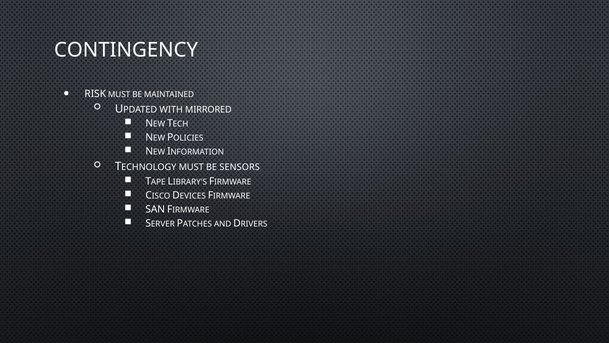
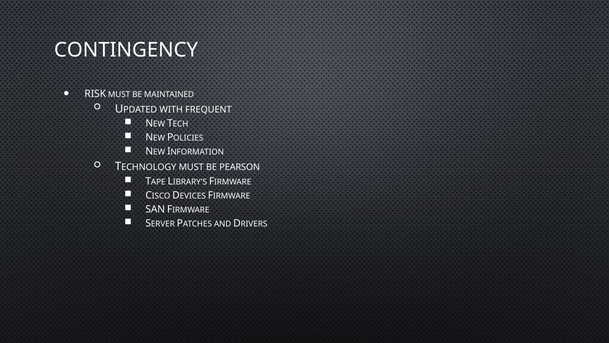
MIRRORED: MIRRORED -> FREQUENT
SENSORS: SENSORS -> PEARSON
